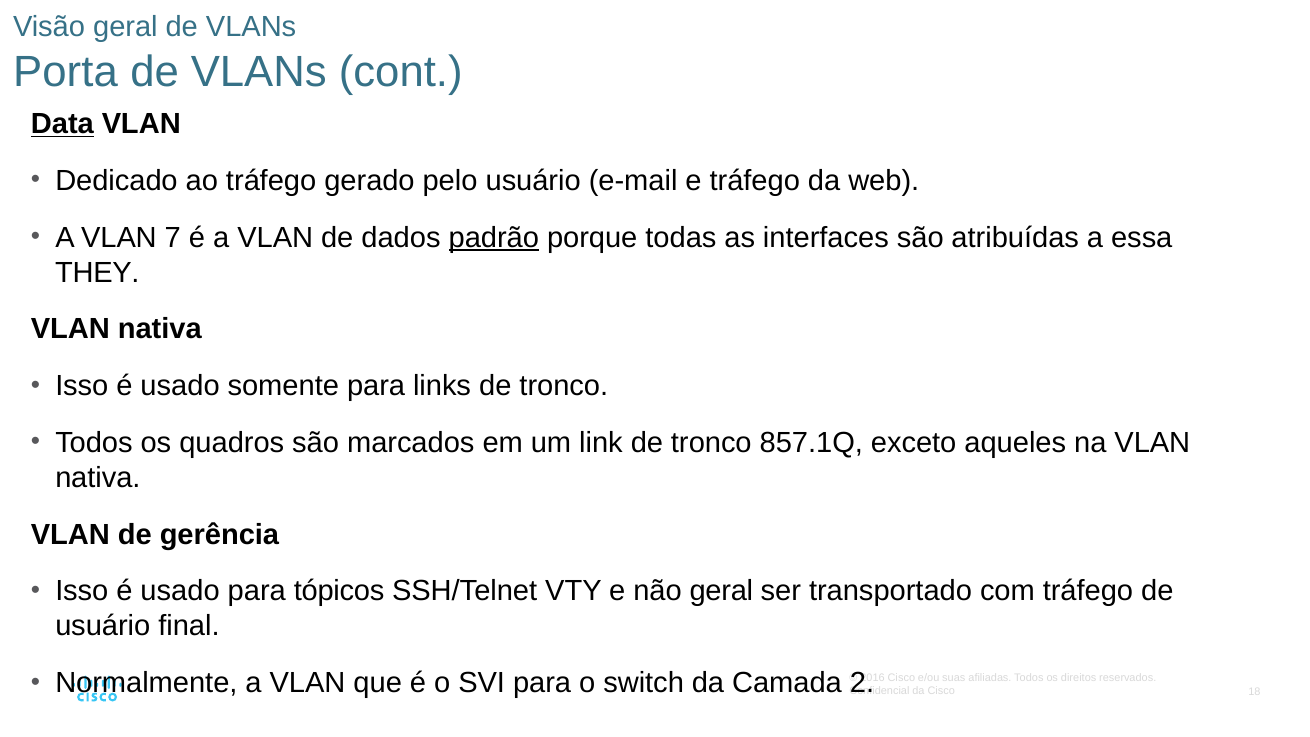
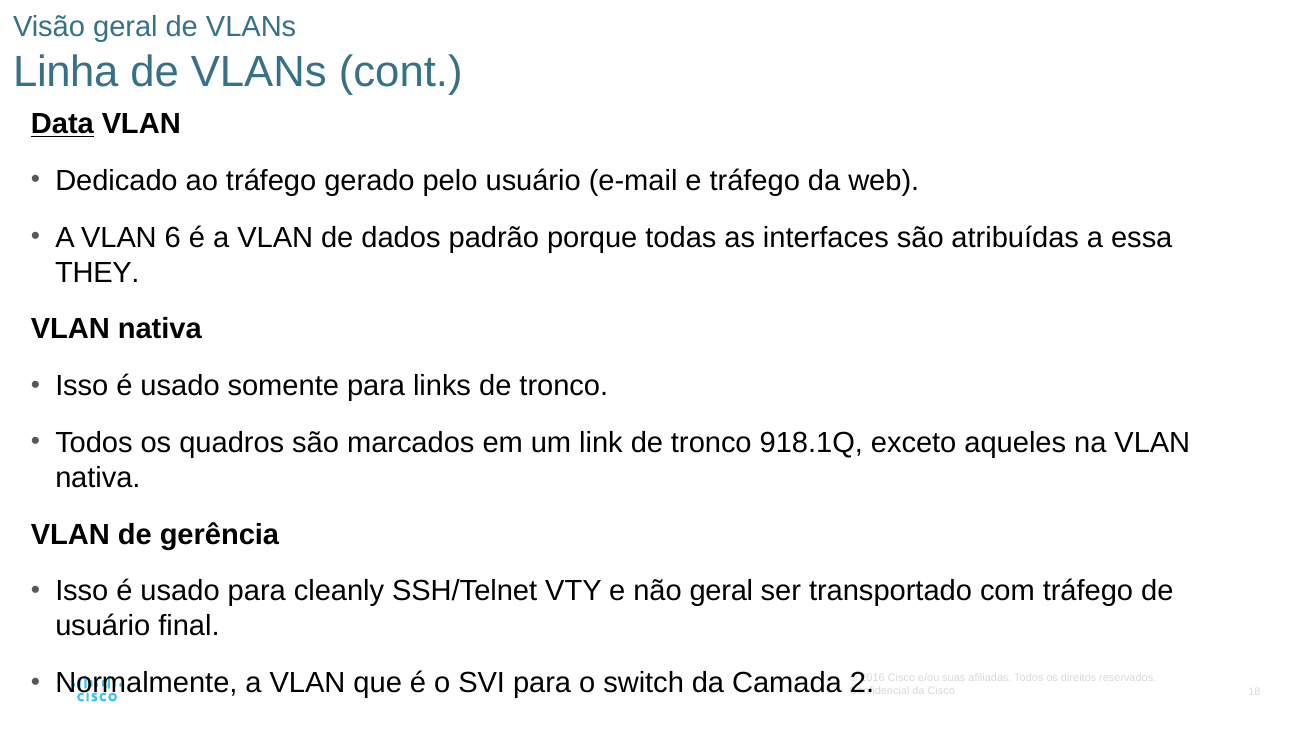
Porta: Porta -> Linha
7: 7 -> 6
padrão underline: present -> none
857.1Q: 857.1Q -> 918.1Q
tópicos: tópicos -> cleanly
